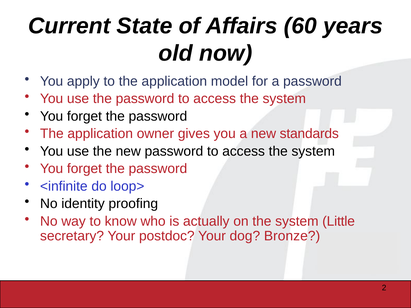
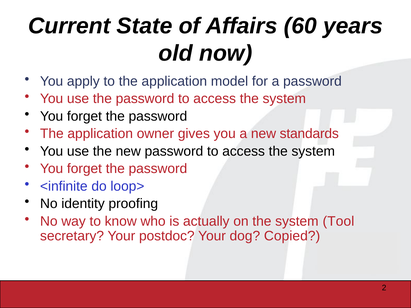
Little: Little -> Tool
Bronze: Bronze -> Copied
